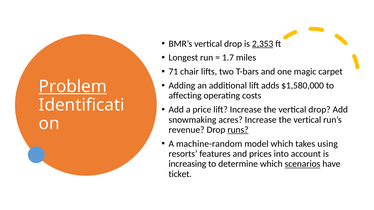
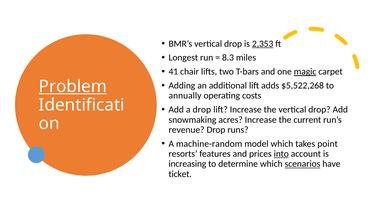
1.7: 1.7 -> 8.3
71: 71 -> 41
magic underline: none -> present
$1,580,000: $1,580,000 -> $5,522,268
affecting: affecting -> annually
a price: price -> drop
acres Increase the vertical: vertical -> current
runs underline: present -> none
using: using -> point
into underline: none -> present
